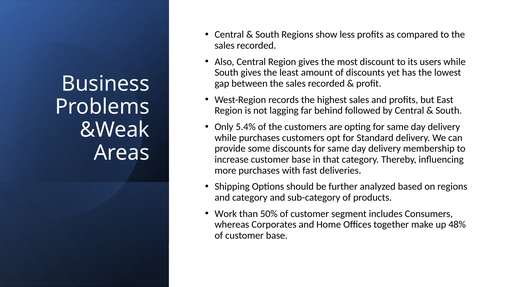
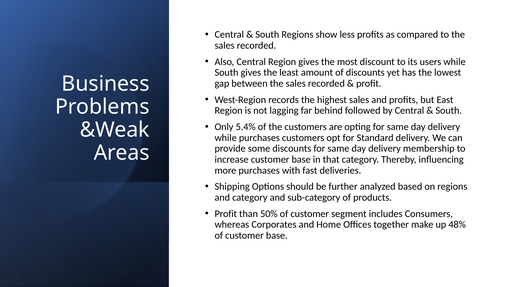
Work at (226, 214): Work -> Profit
